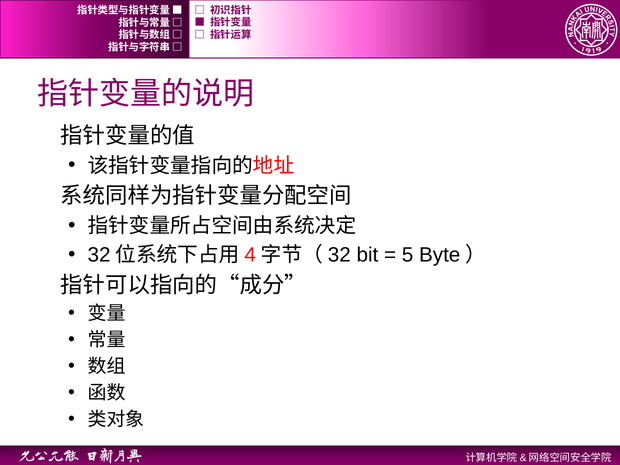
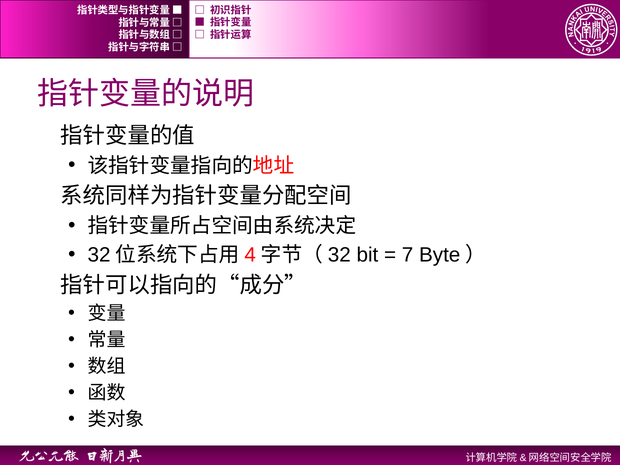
5: 5 -> 7
